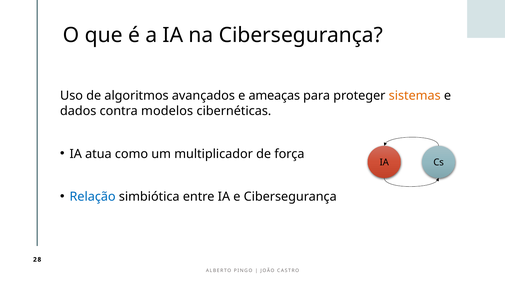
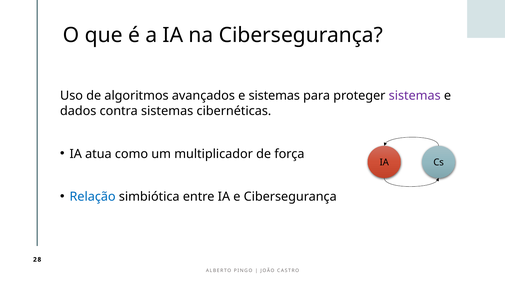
e ameaças: ameaças -> sistemas
sistemas at (415, 96) colour: orange -> purple
contra modelos: modelos -> sistemas
